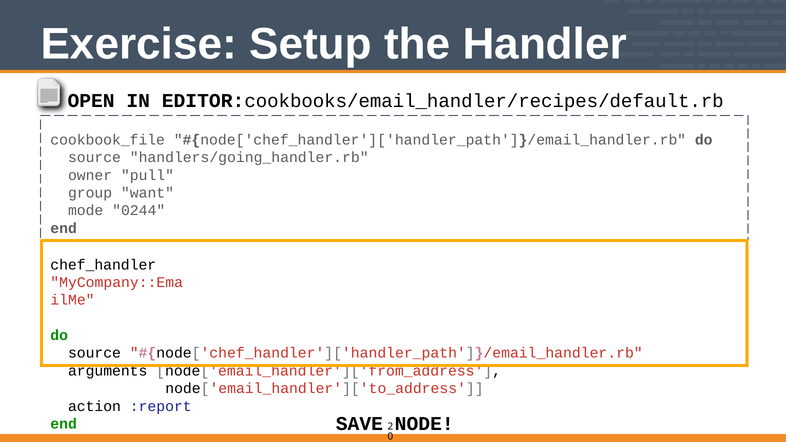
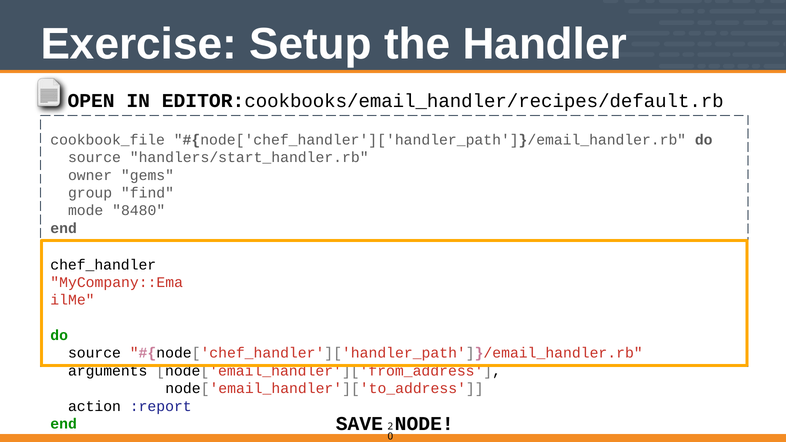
handlers/going_handler.rb: handlers/going_handler.rb -> handlers/start_handler.rb
pull: pull -> gems
want: want -> find
0244: 0244 -> 8480
